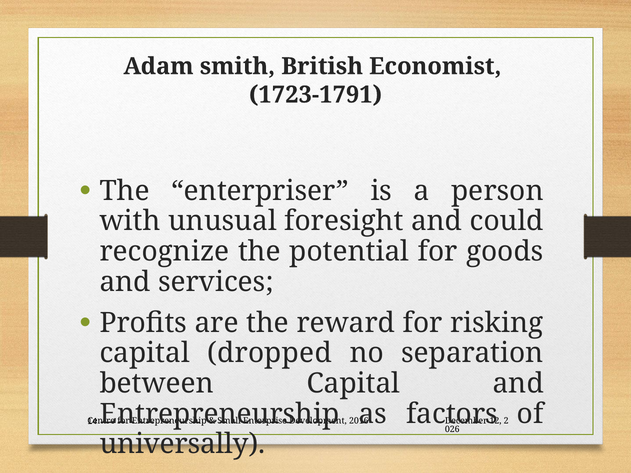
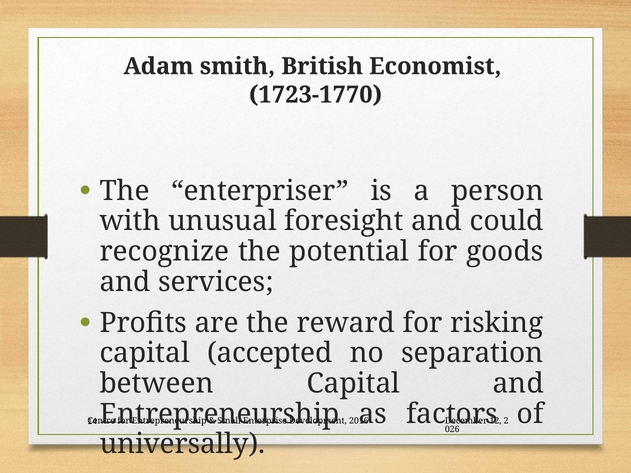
1723-1791: 1723-1791 -> 1723-1770
dropped: dropped -> accepted
